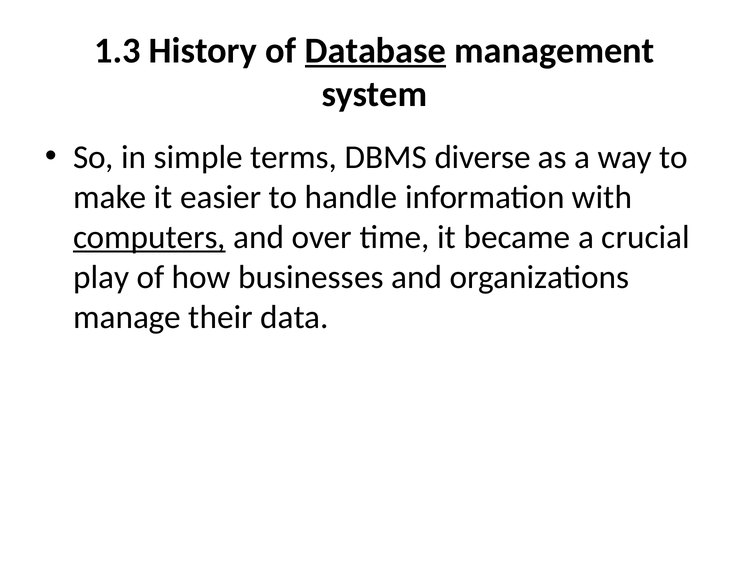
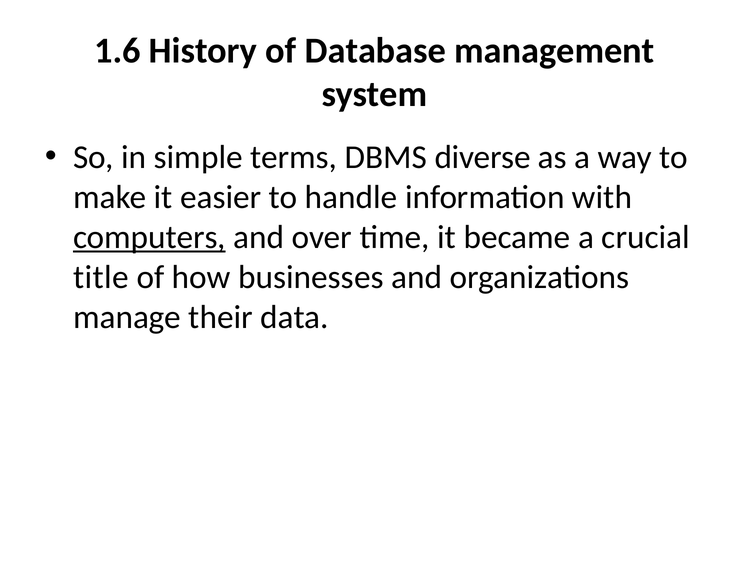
1.3: 1.3 -> 1.6
Database underline: present -> none
play: play -> title
